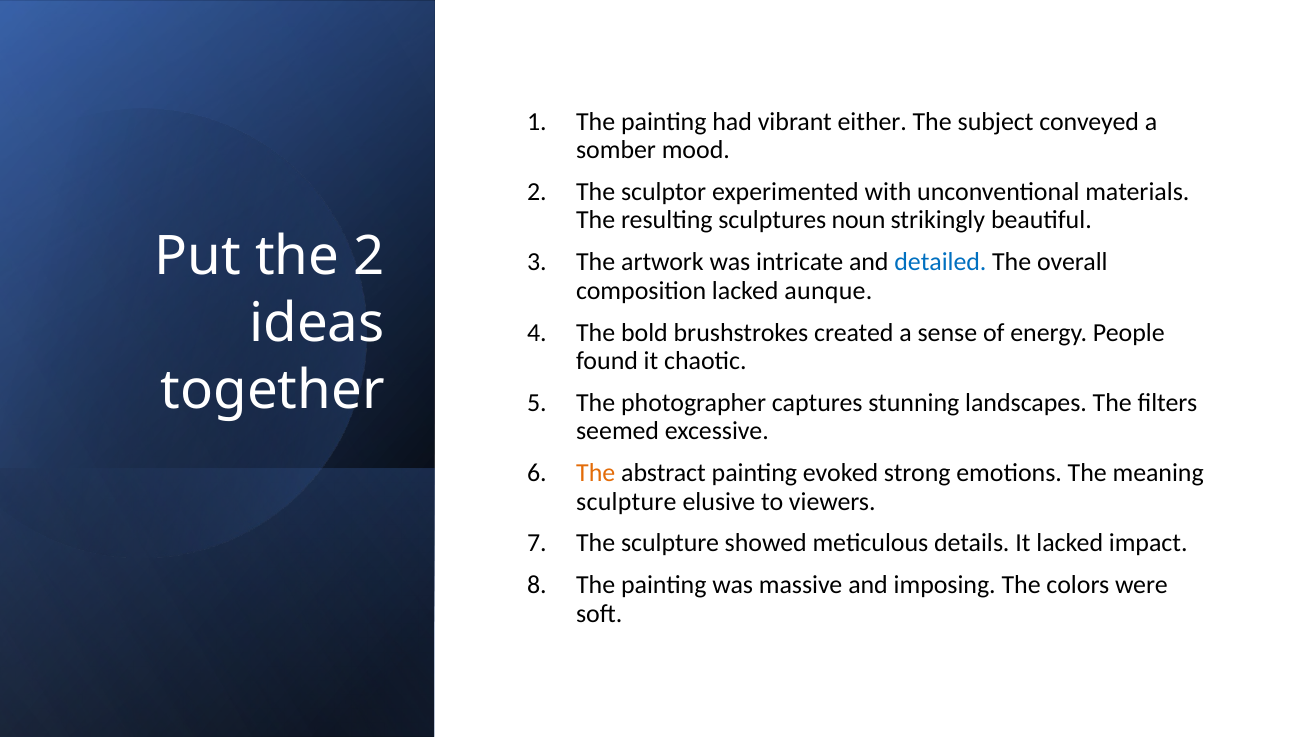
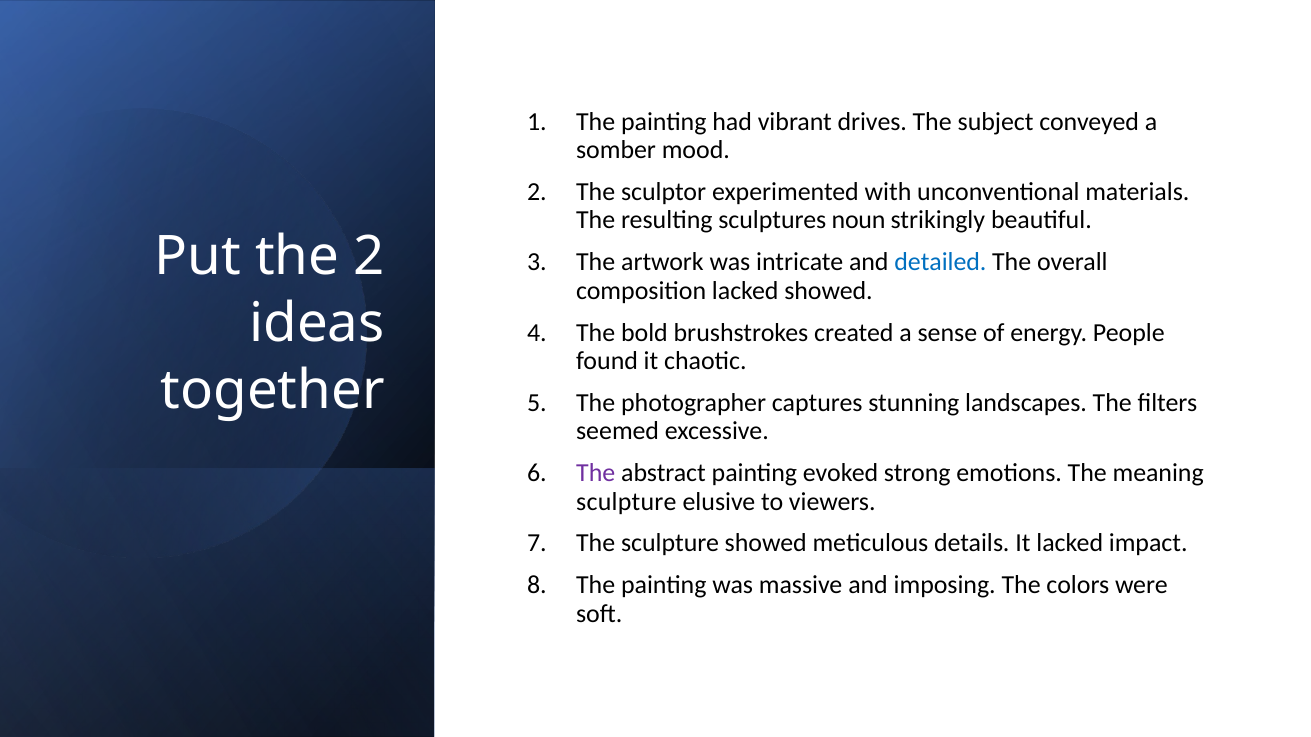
either: either -> drives
lacked aunque: aunque -> showed
The at (596, 473) colour: orange -> purple
